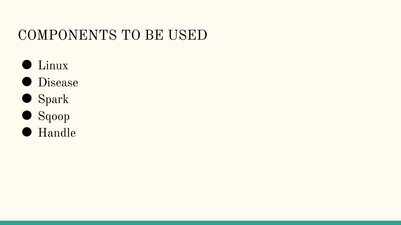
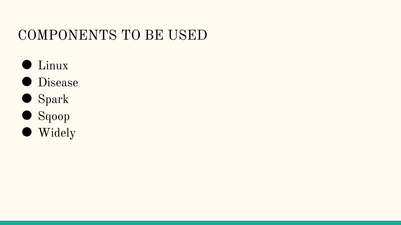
Handle: Handle -> Widely
